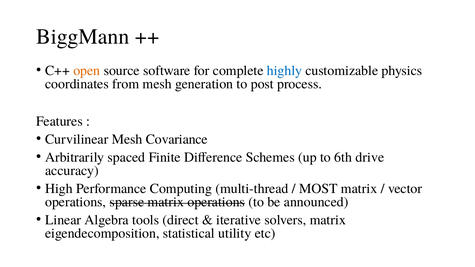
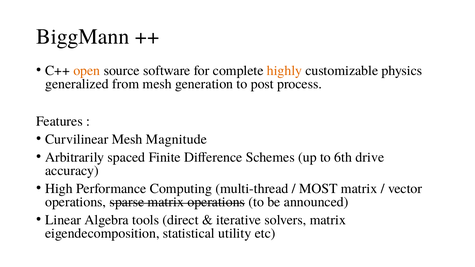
highly colour: blue -> orange
coordinates: coordinates -> generalized
Covariance: Covariance -> Magnitude
